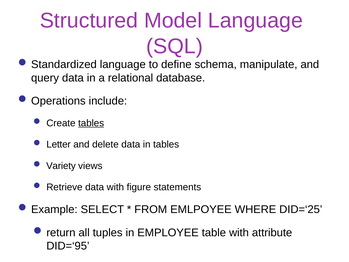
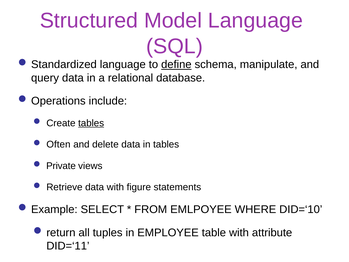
define underline: none -> present
Letter: Letter -> Often
Variety: Variety -> Private
DID=‘25: DID=‘25 -> DID=‘10
DID=‘95: DID=‘95 -> DID=‘11
